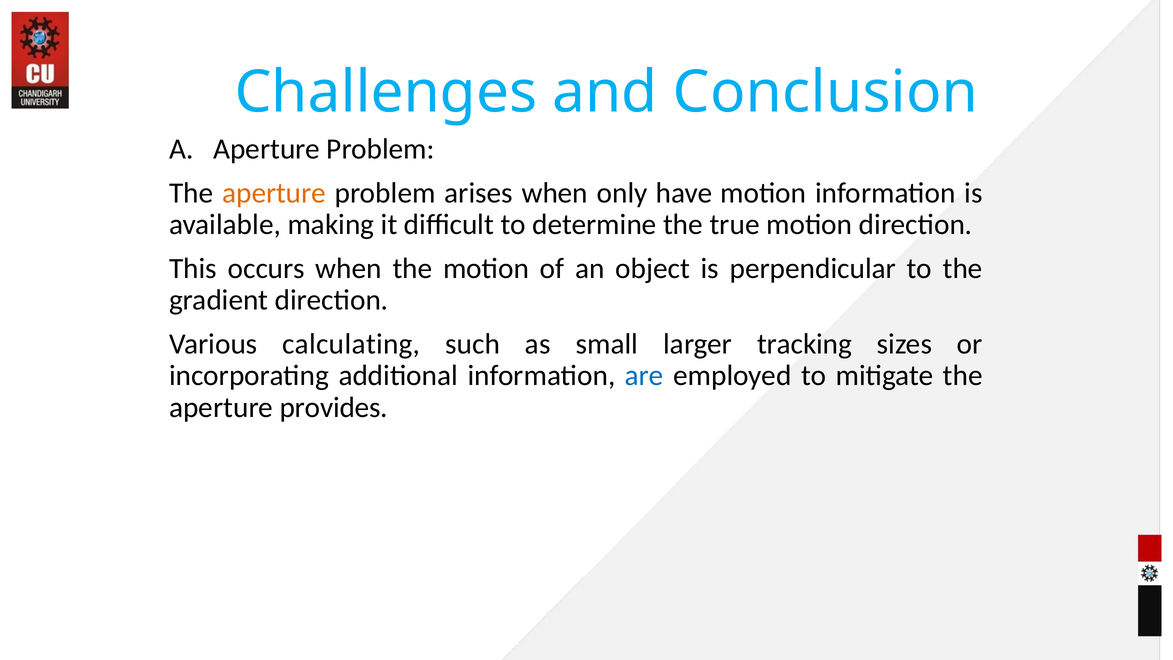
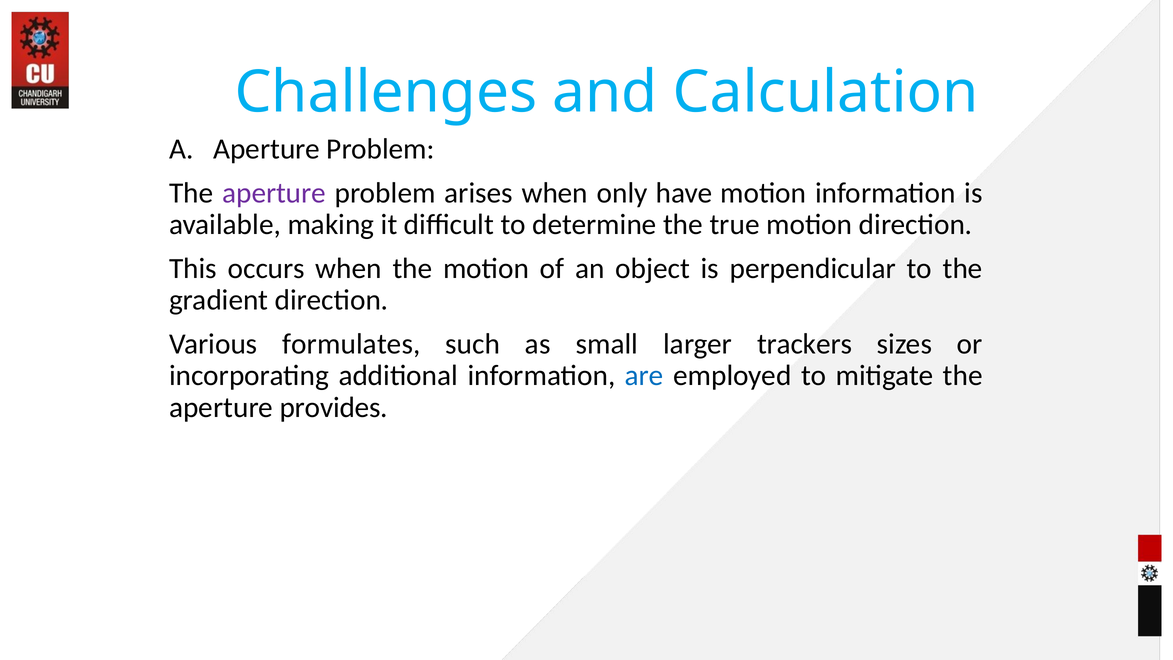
Conclusion: Conclusion -> Calculation
aperture at (274, 193) colour: orange -> purple
calculating: calculating -> formulates
tracking: tracking -> trackers
